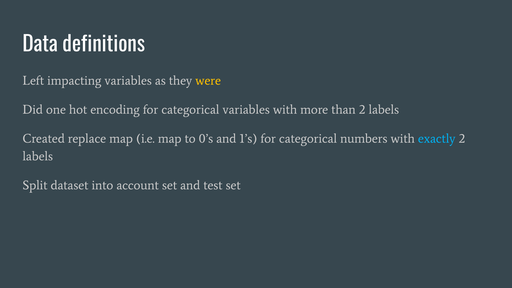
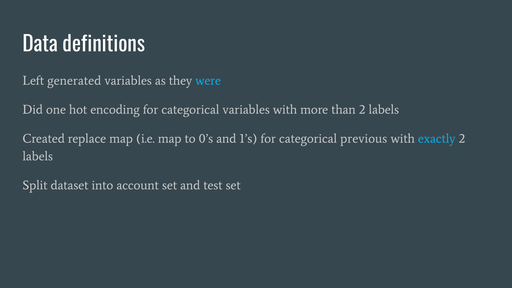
impacting: impacting -> generated
were colour: yellow -> light blue
numbers: numbers -> previous
